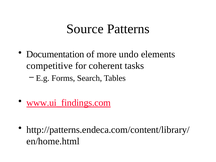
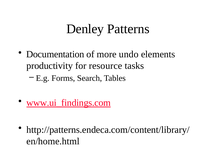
Source: Source -> Denley
competitive: competitive -> productivity
coherent: coherent -> resource
